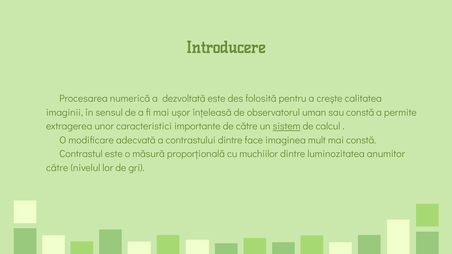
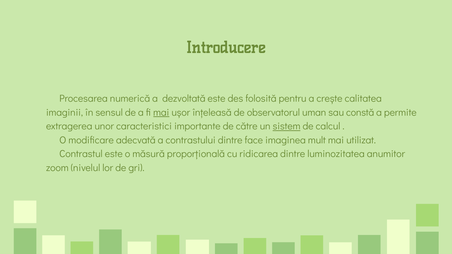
mai at (161, 113) underline: none -> present
mai constă: constă -> utilizat
muchiilor: muchiilor -> ridicarea
către at (57, 168): către -> zoom
